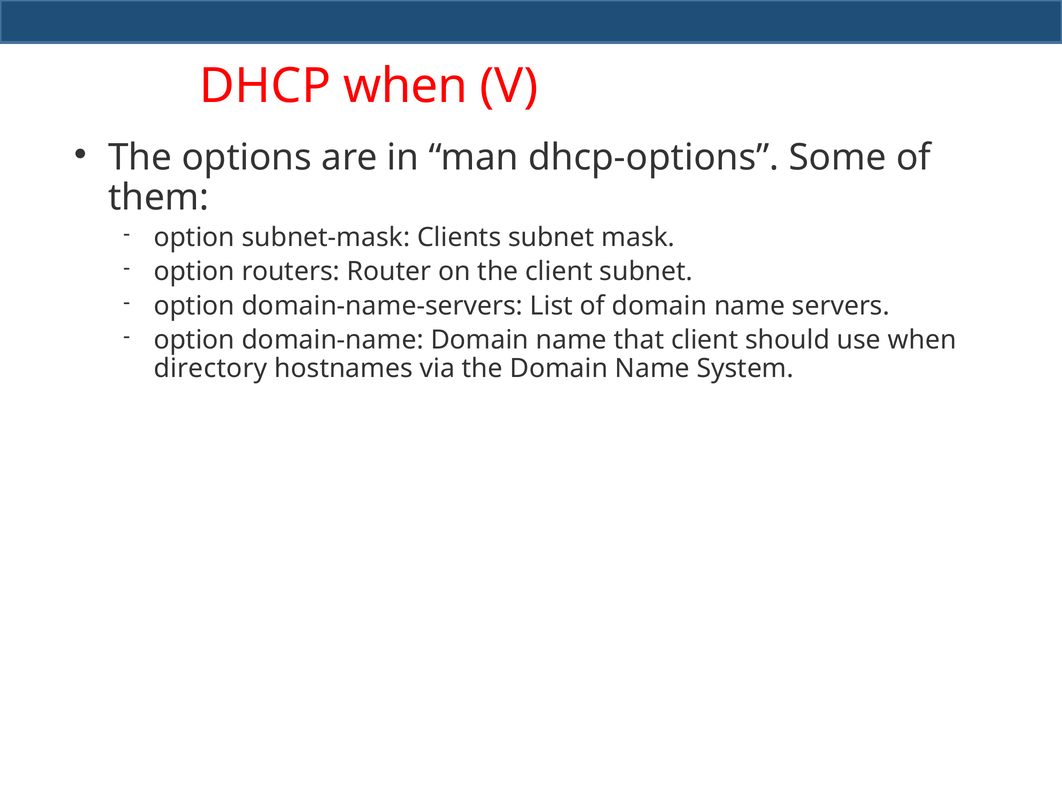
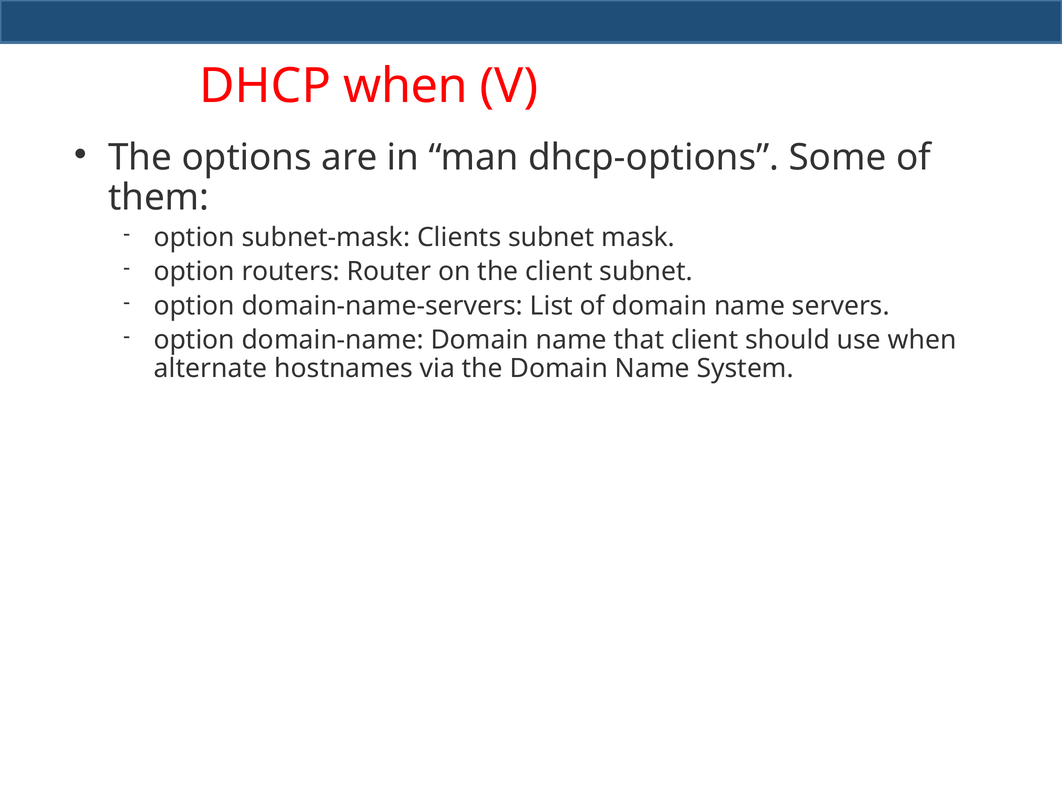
directory: directory -> alternate
